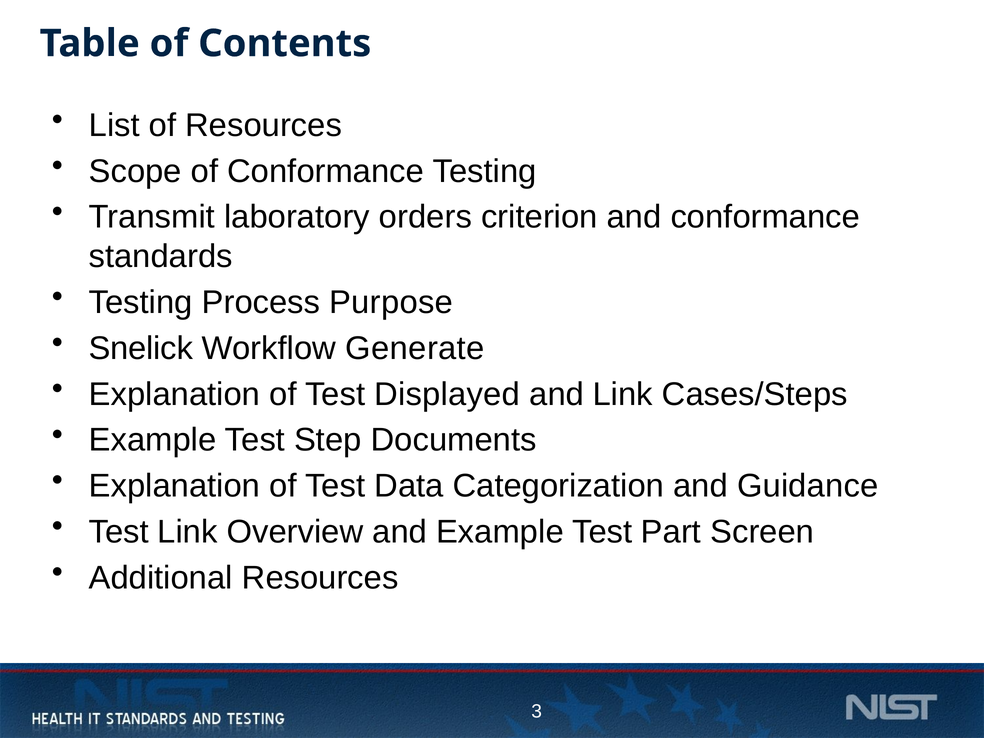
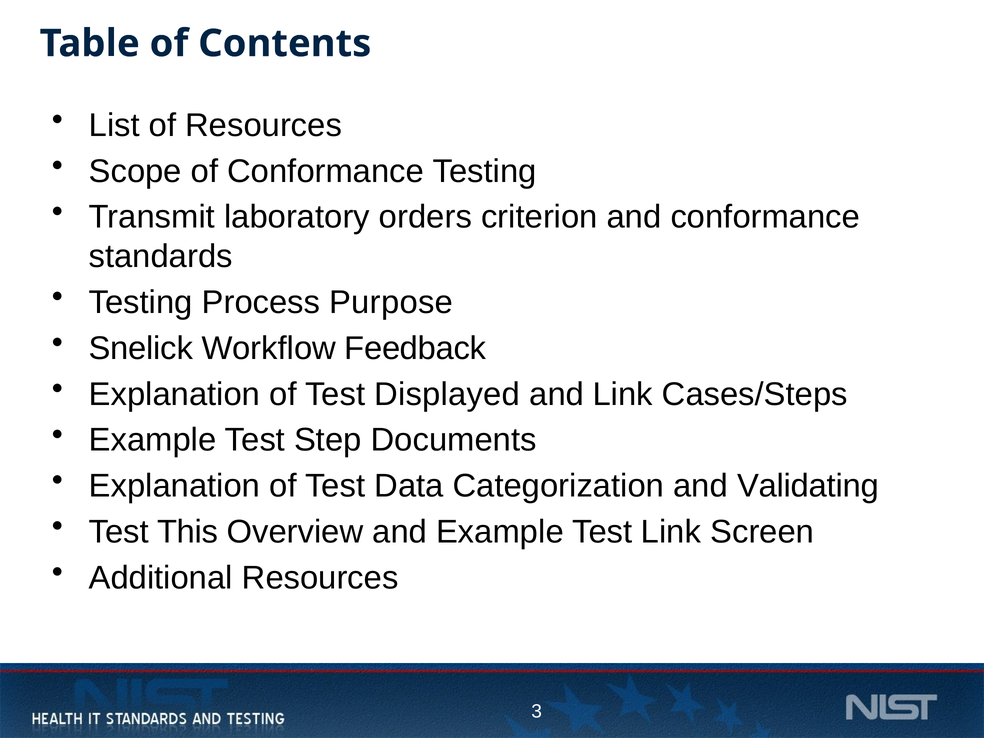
Generate: Generate -> Feedback
Guidance: Guidance -> Validating
Test Link: Link -> This
Test Part: Part -> Link
